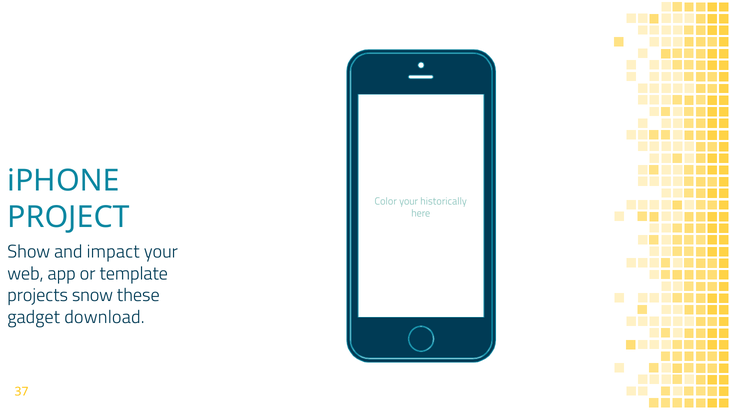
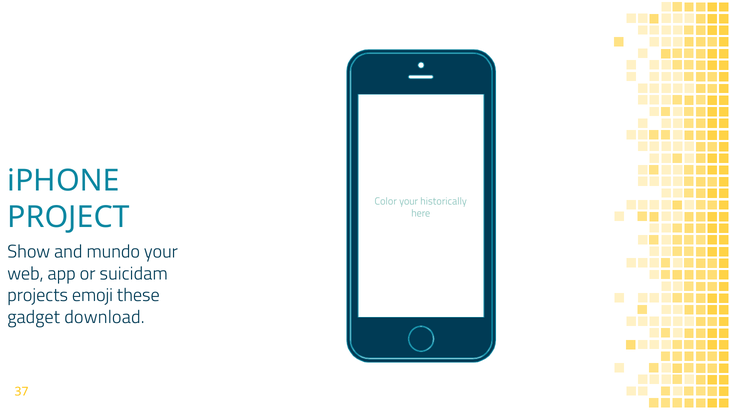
impact: impact -> mundo
template: template -> suicidam
snow: snow -> emoji
